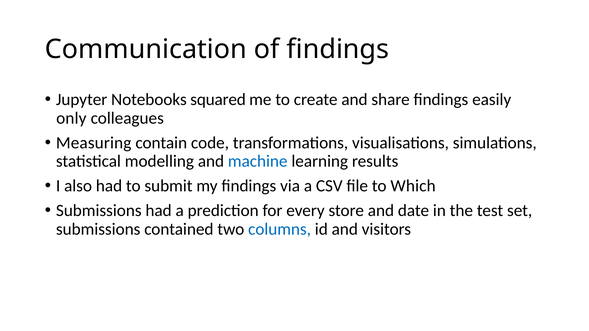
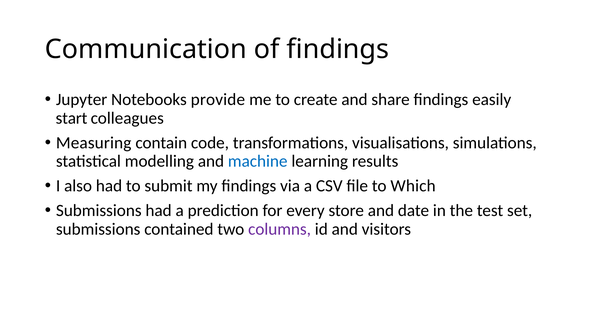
squared: squared -> provide
only: only -> start
columns colour: blue -> purple
